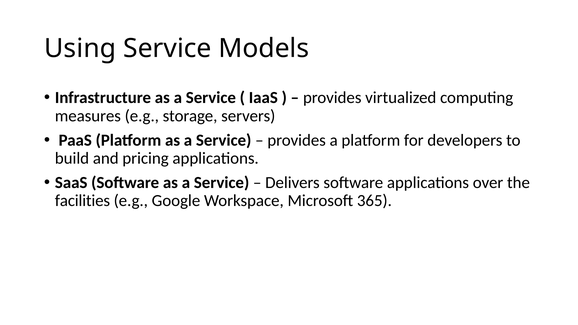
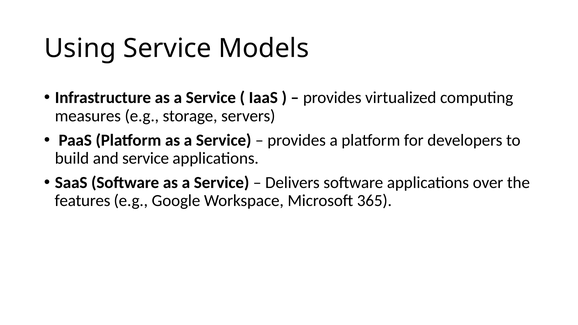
and pricing: pricing -> service
facilities: facilities -> features
